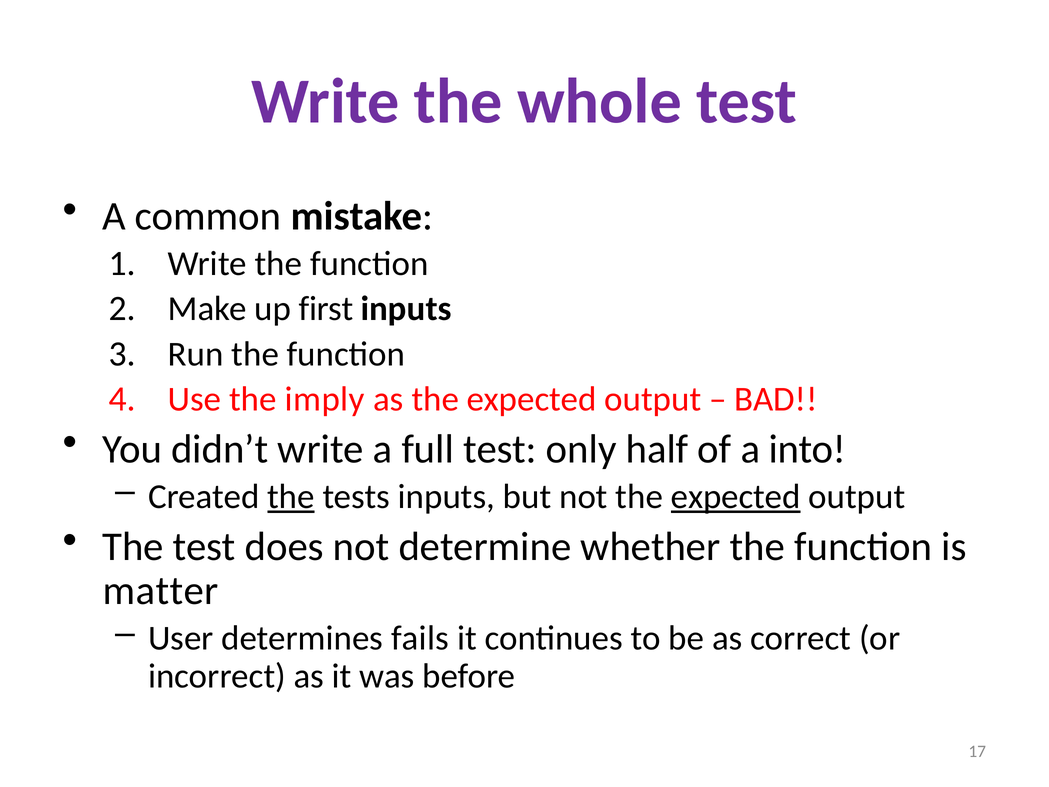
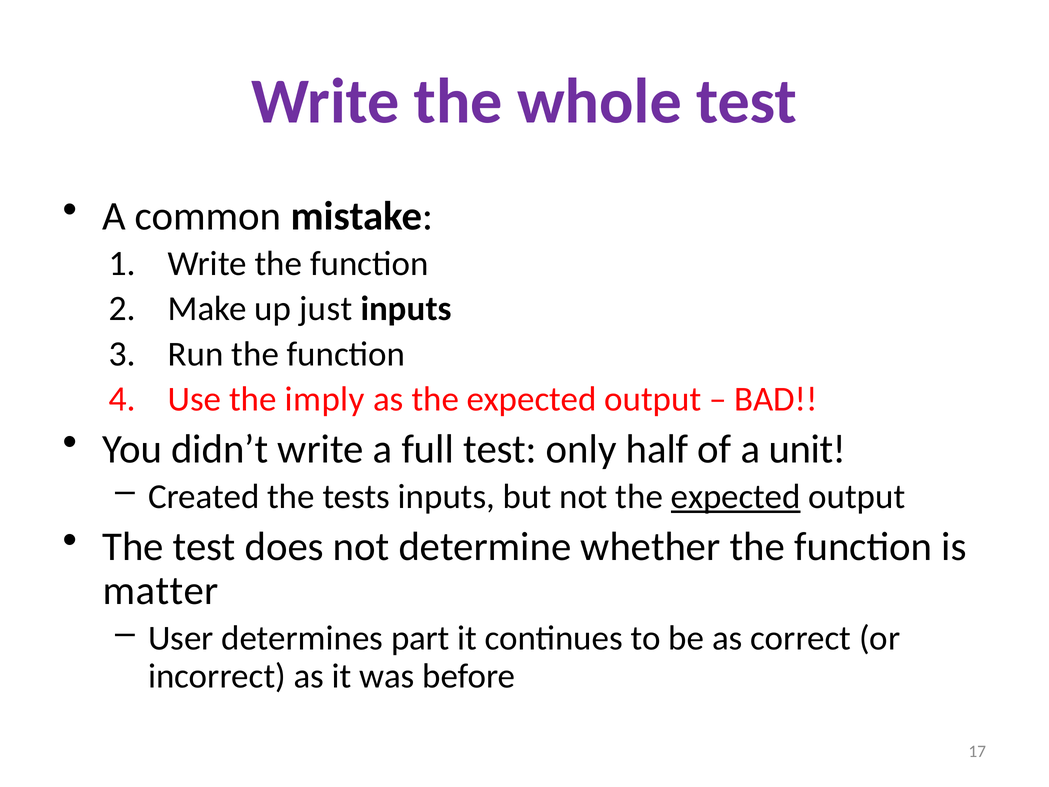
first: first -> just
into: into -> unit
the at (291, 497) underline: present -> none
fails: fails -> part
